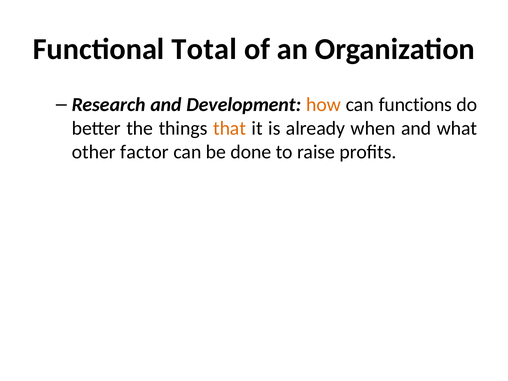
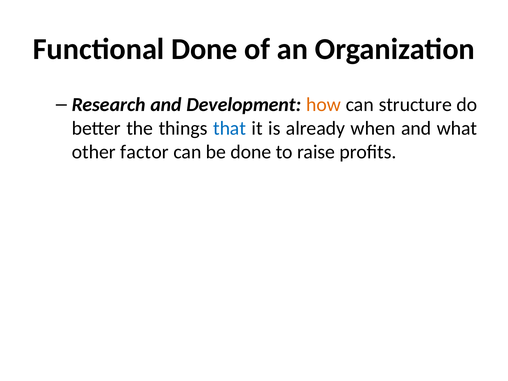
Functional Total: Total -> Done
functions: functions -> structure
that colour: orange -> blue
